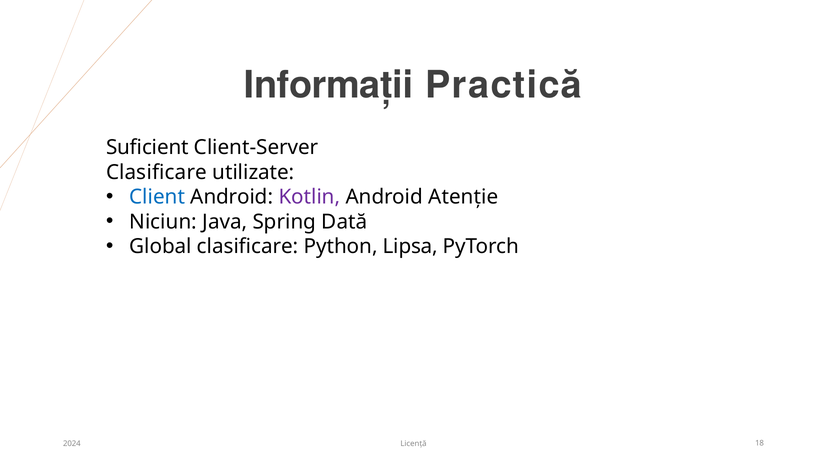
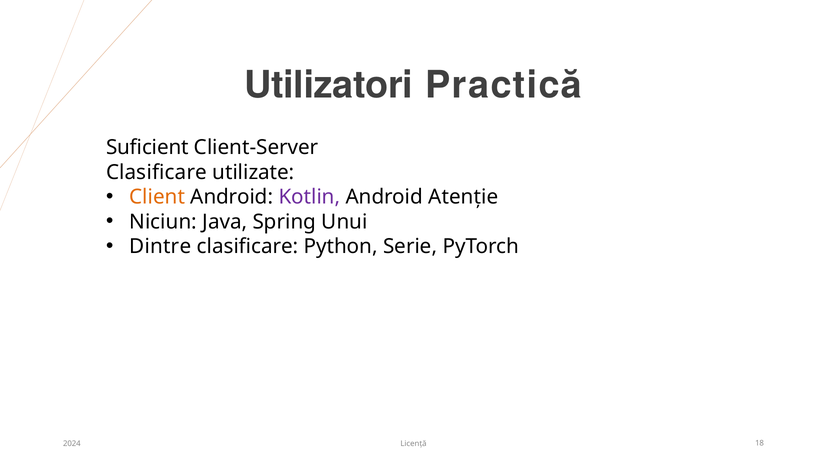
Informații: Informații -> Utilizatori
Client colour: blue -> orange
Dată: Dată -> Unui
Global: Global -> Dintre
Lipsa: Lipsa -> Serie
